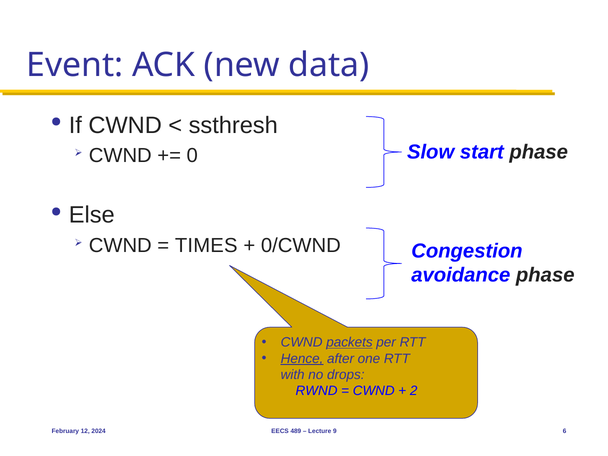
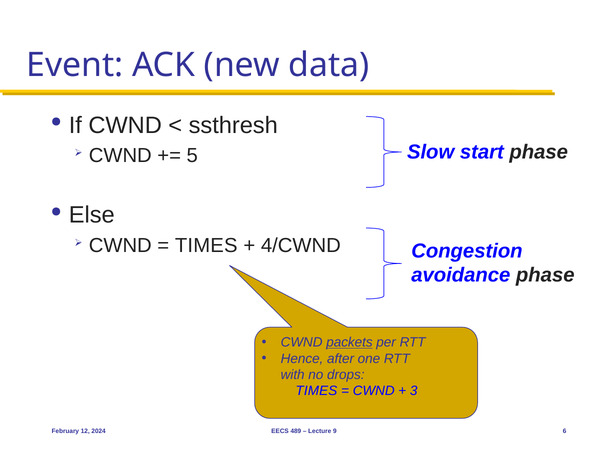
0: 0 -> 5
0/CWND: 0/CWND -> 4/CWND
Hence underline: present -> none
RWND at (317, 391): RWND -> TIMES
2: 2 -> 3
